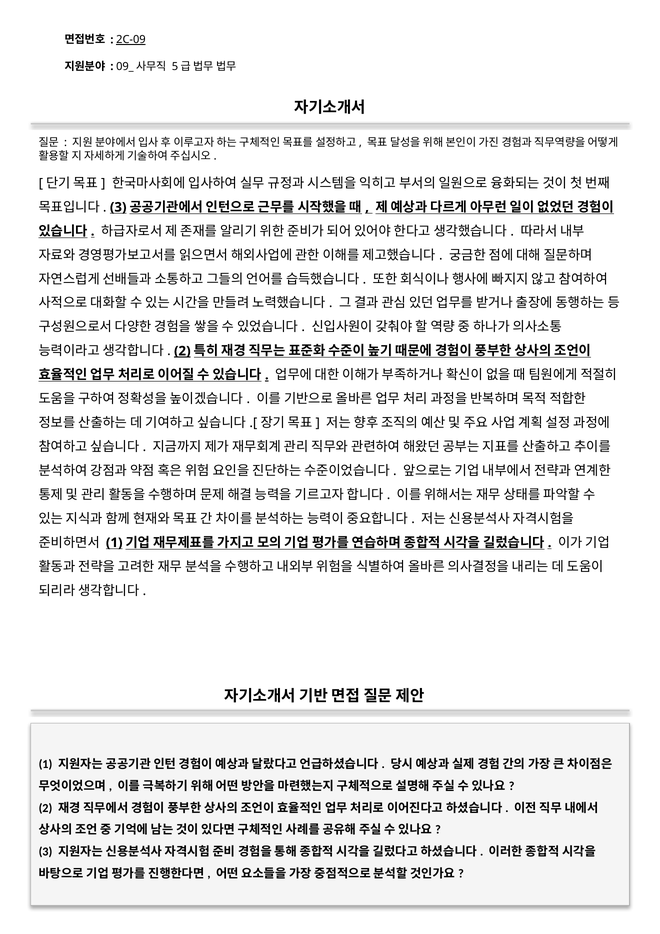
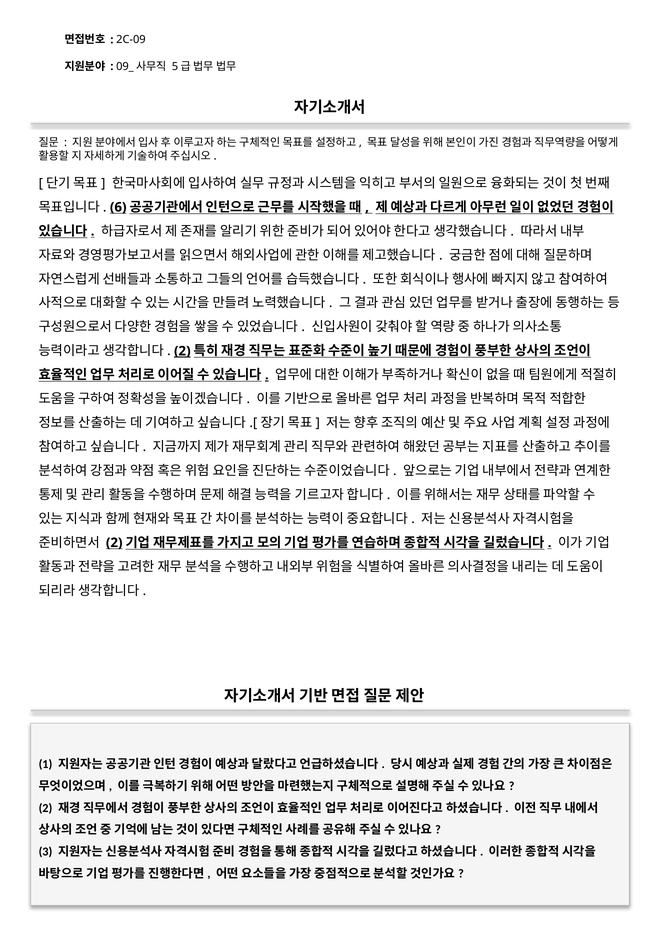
2C-09 underline: present -> none
3 at (118, 207): 3 -> 6
1 at (114, 542): 1 -> 2
